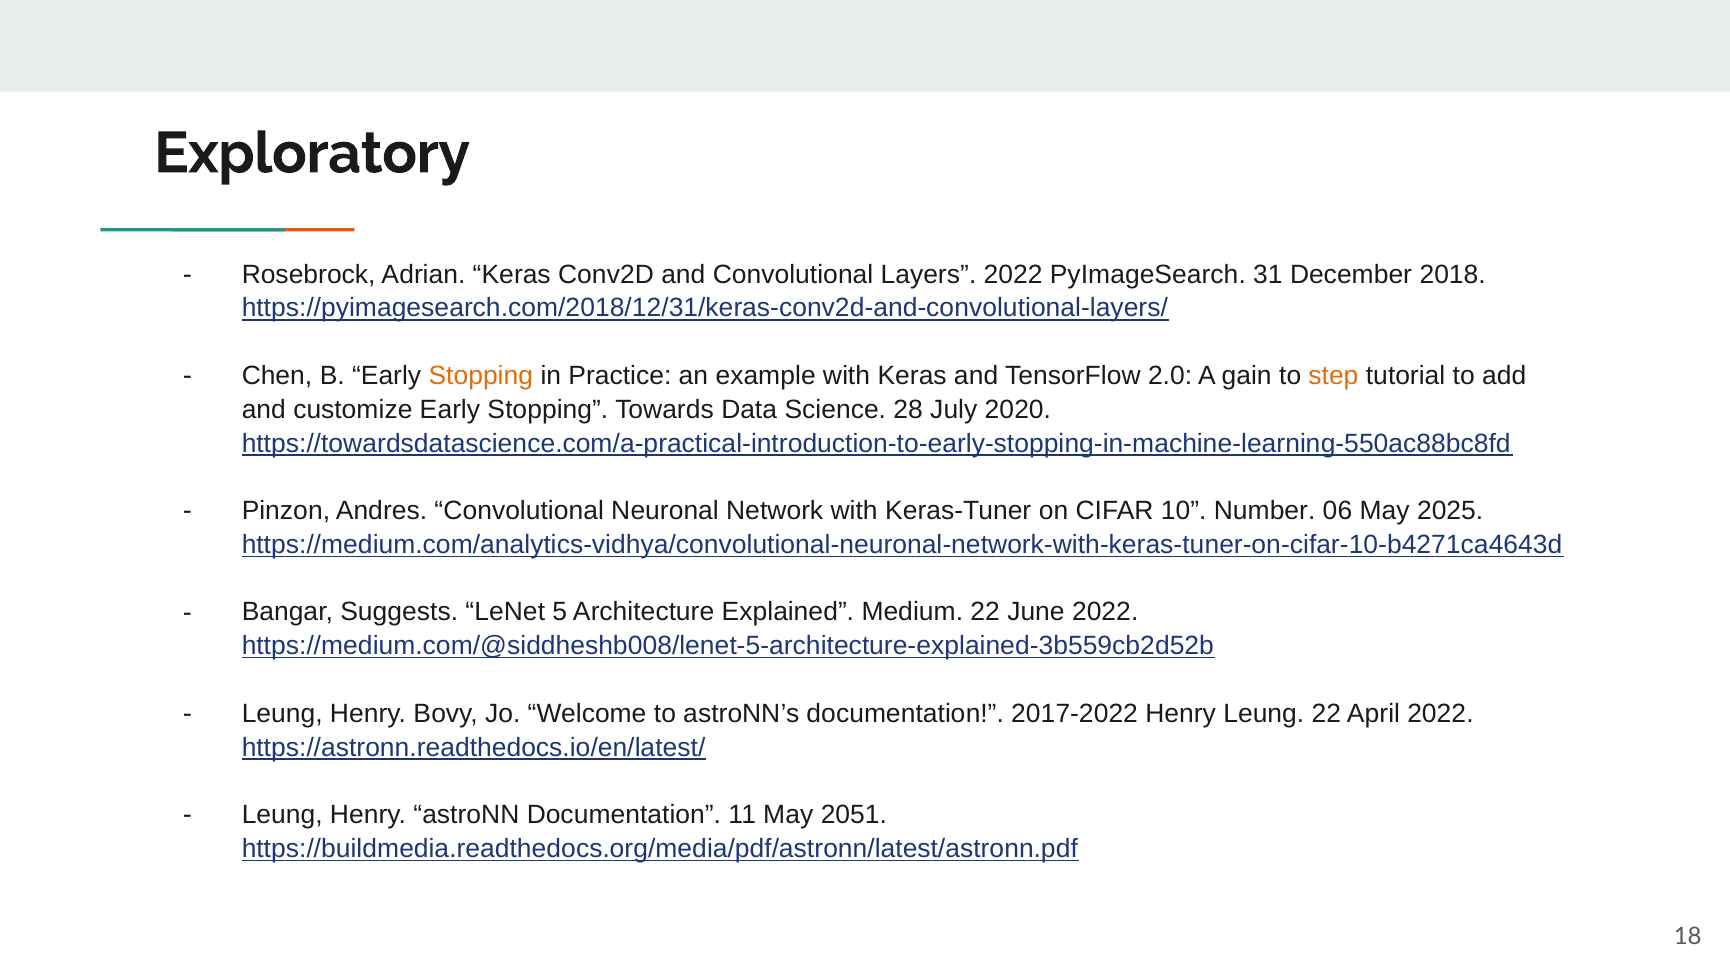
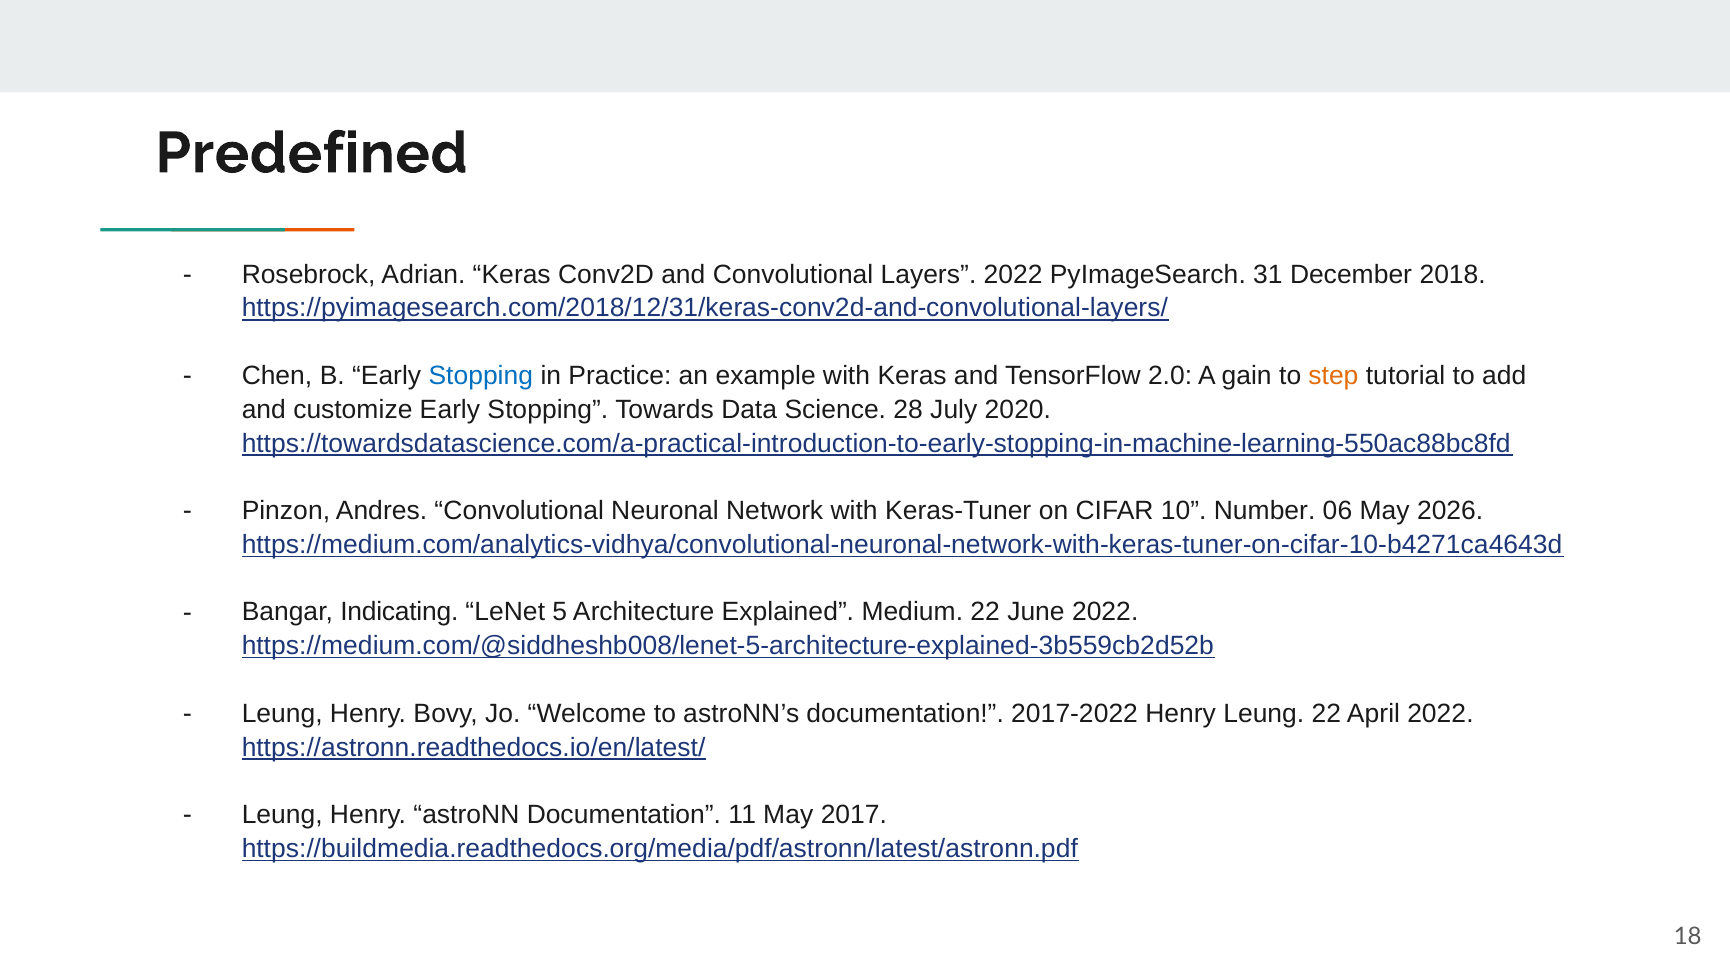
Exploratory: Exploratory -> Predefined
Stopping at (481, 376) colour: orange -> blue
2025: 2025 -> 2026
Suggests: Suggests -> Indicating
2051: 2051 -> 2017
